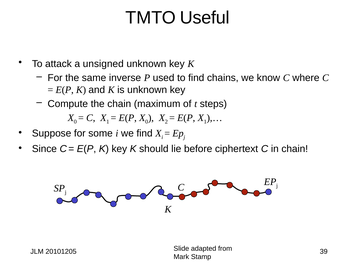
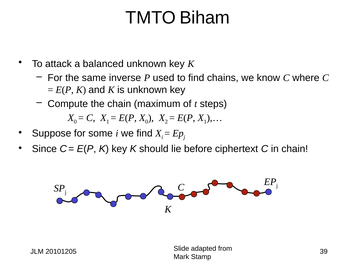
Useful: Useful -> Biham
unsigned: unsigned -> balanced
